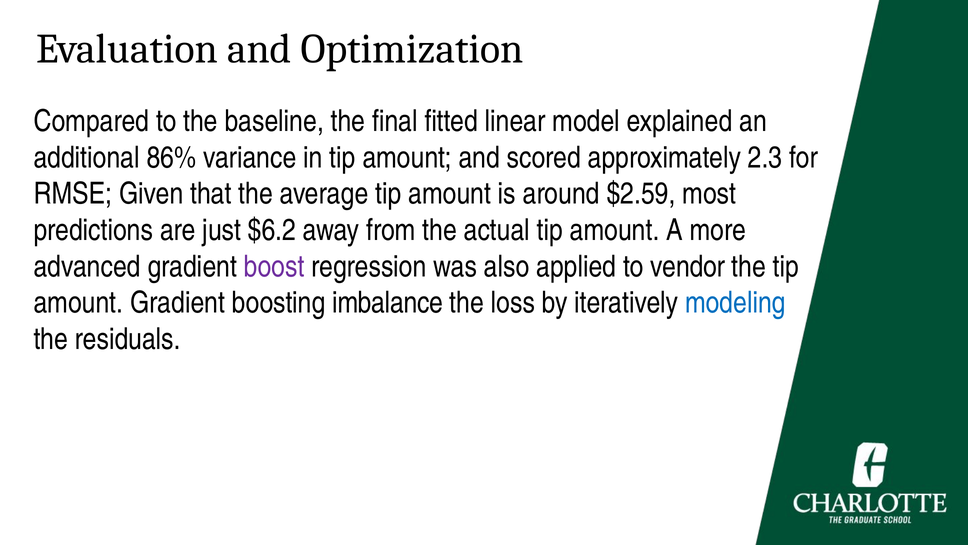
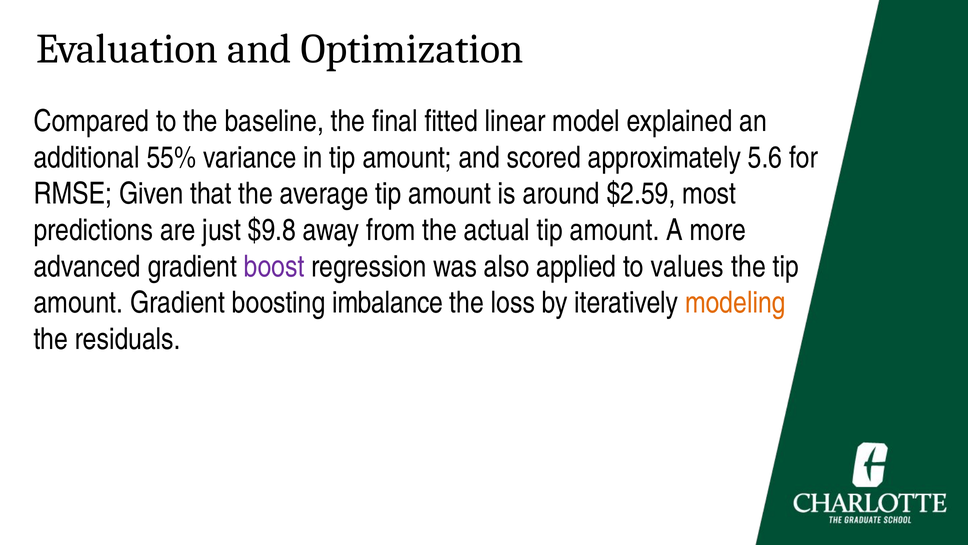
86%: 86% -> 55%
2.3: 2.3 -> 5.6
$6.2: $6.2 -> $9.8
vendor: vendor -> values
modeling colour: blue -> orange
